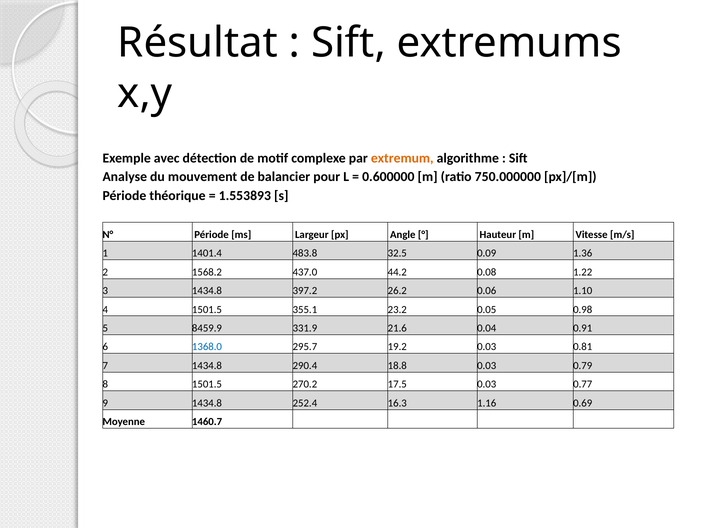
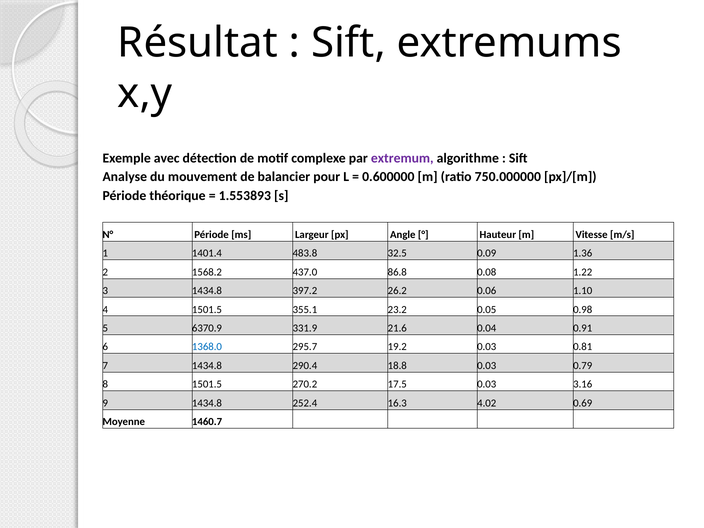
extremum colour: orange -> purple
44.2: 44.2 -> 86.8
8459.9: 8459.9 -> 6370.9
0.77: 0.77 -> 3.16
1.16: 1.16 -> 4.02
